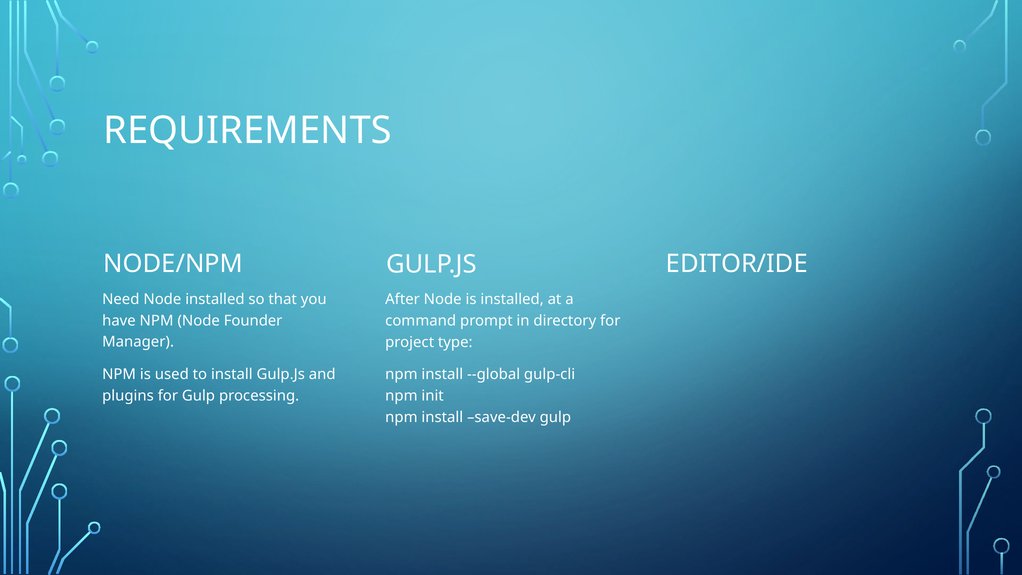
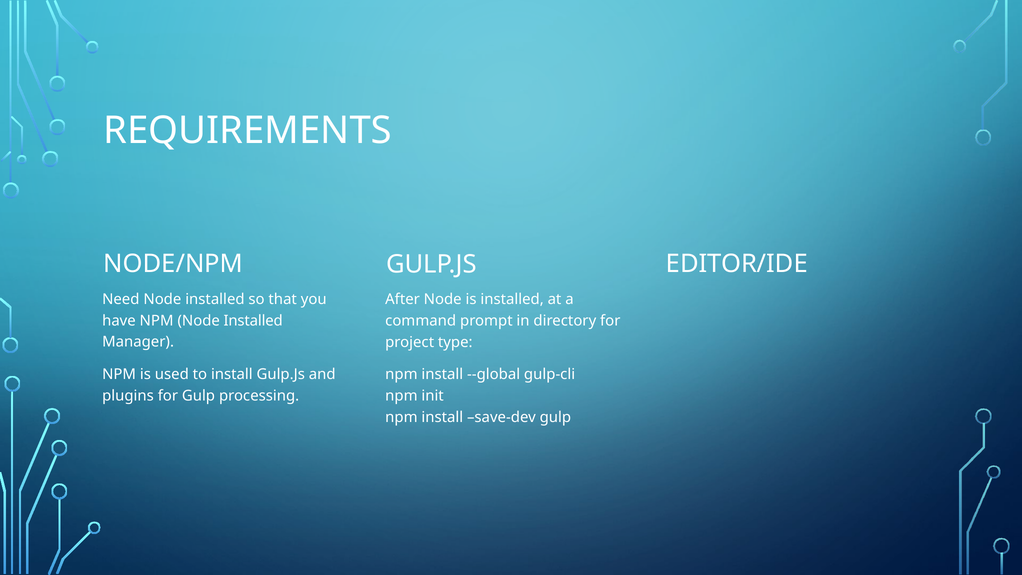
NPM Node Founder: Founder -> Installed
